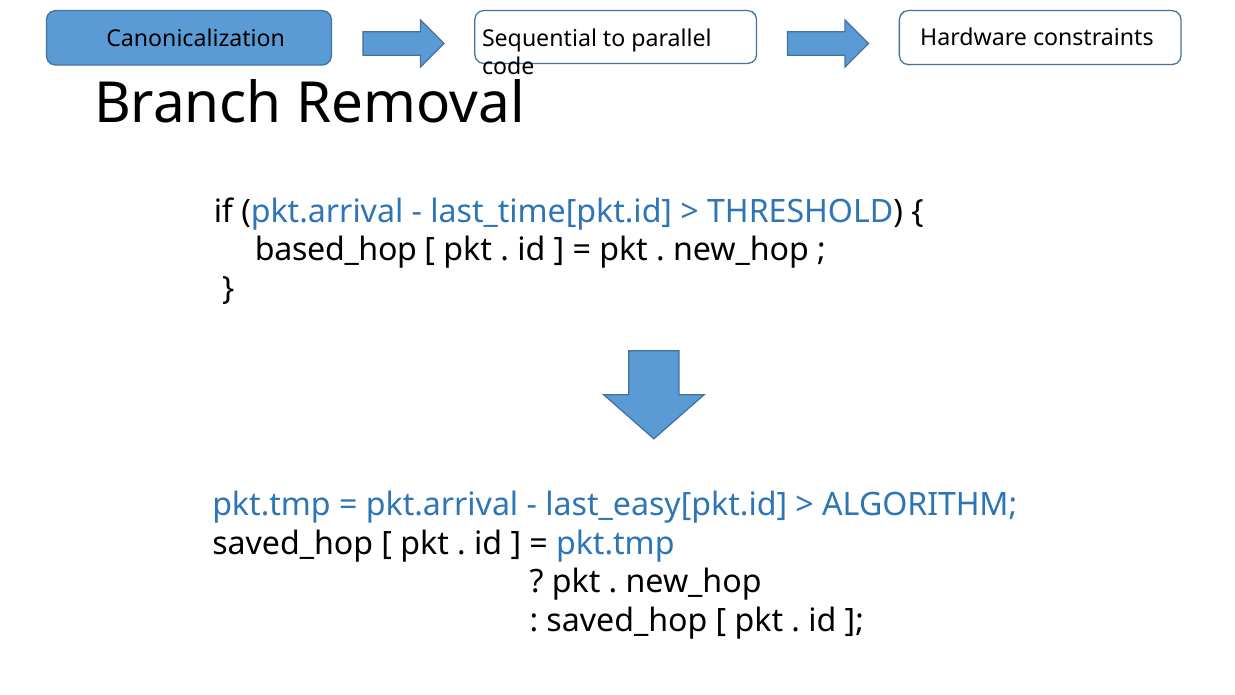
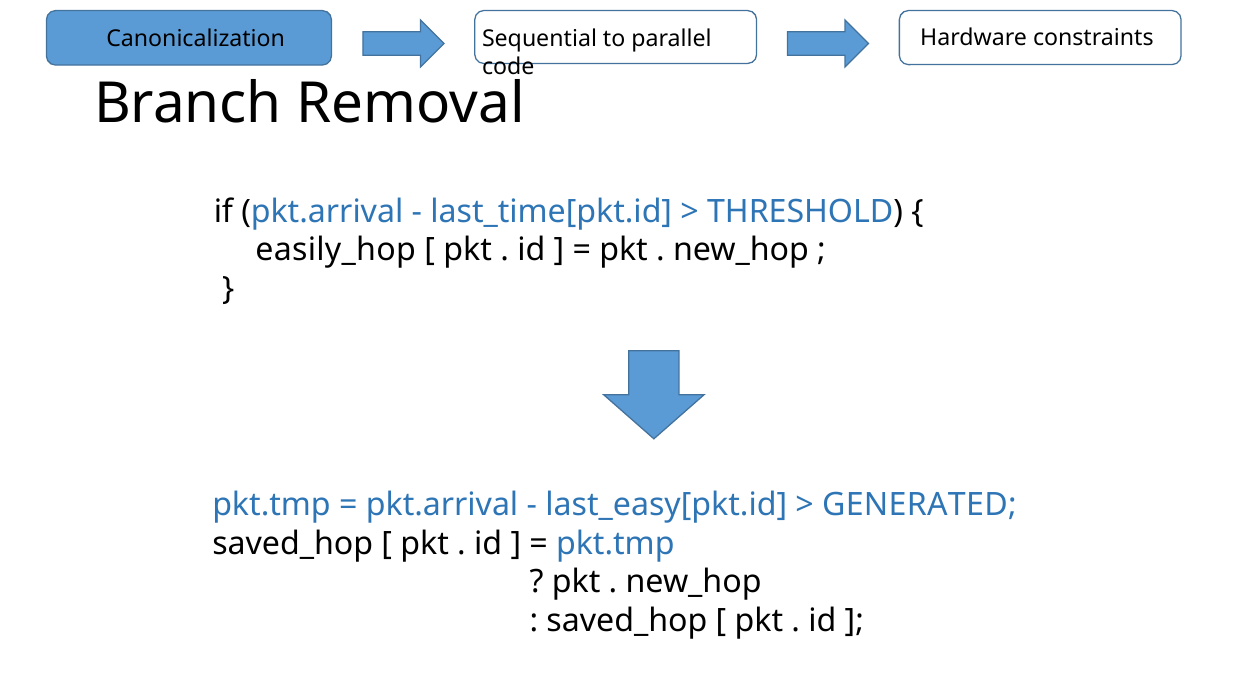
based_hop: based_hop -> easily_hop
ALGORITHM: ALGORITHM -> GENERATED
